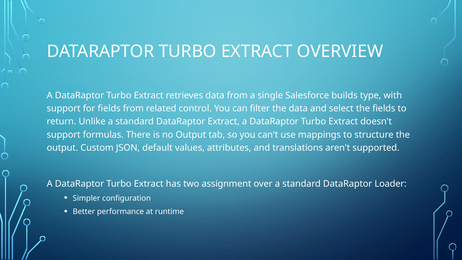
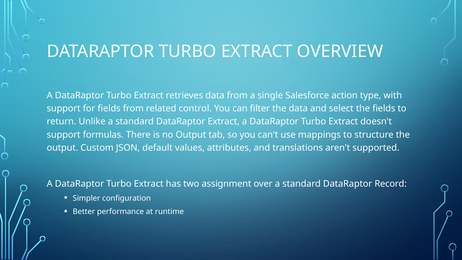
builds: builds -> action
Loader: Loader -> Record
